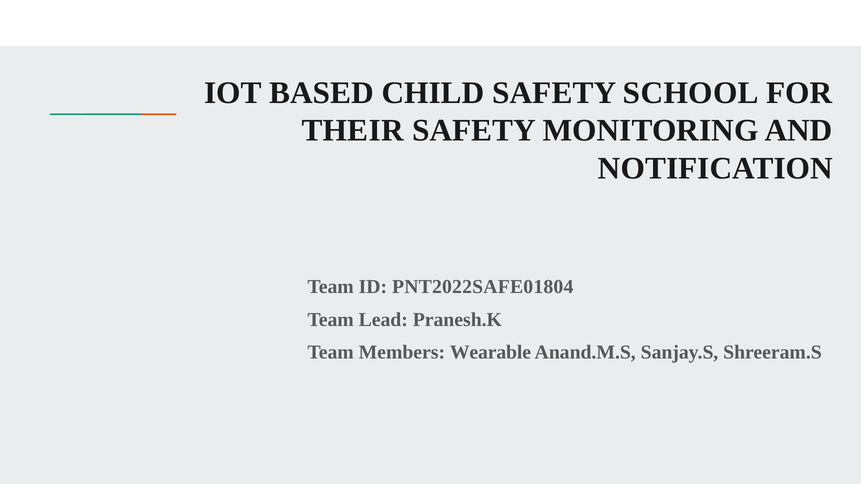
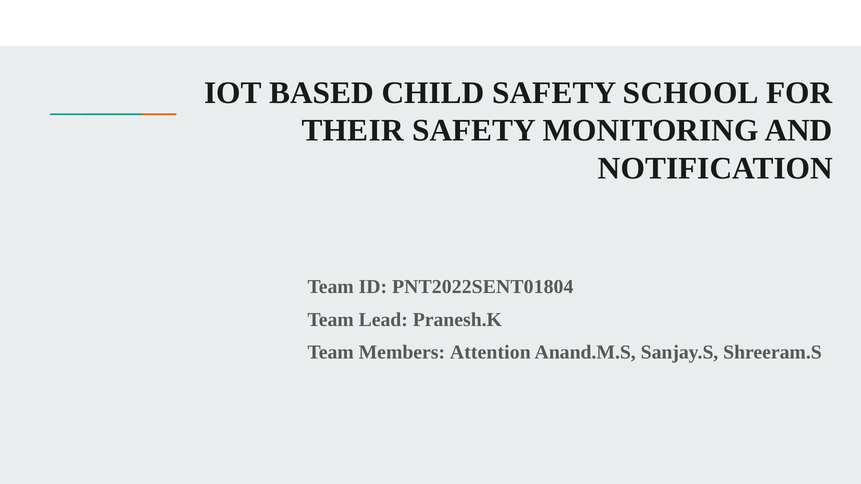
PNT2022SAFE01804: PNT2022SAFE01804 -> PNT2022SENT01804
Wearable: Wearable -> Attention
